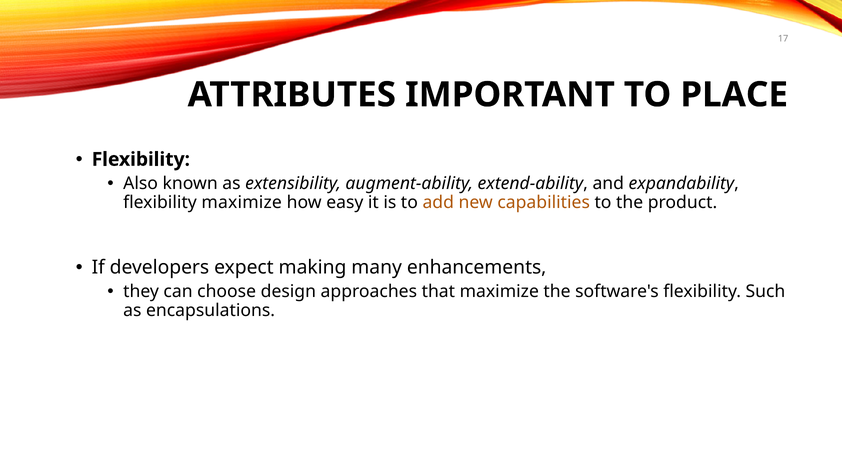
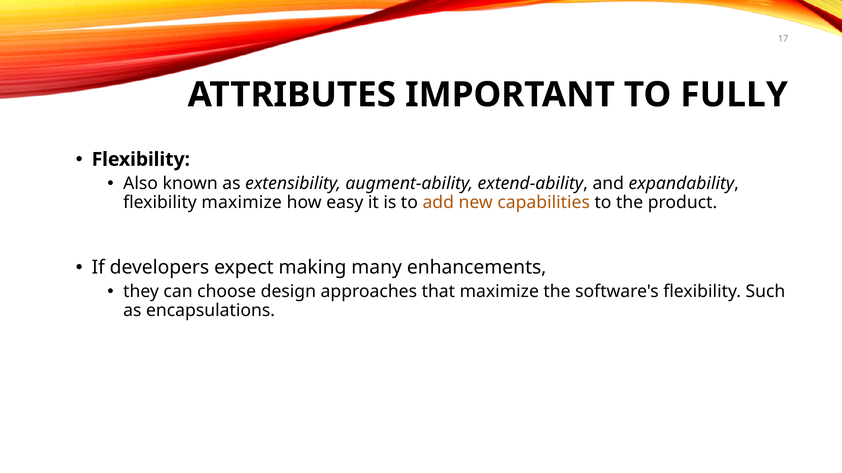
PLACE: PLACE -> FULLY
